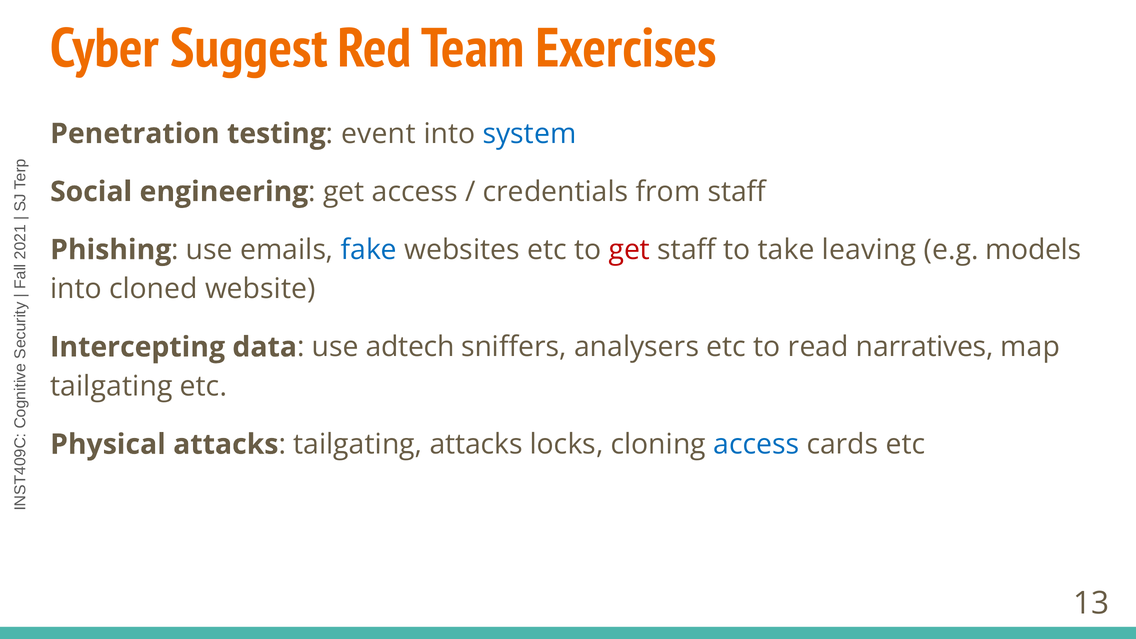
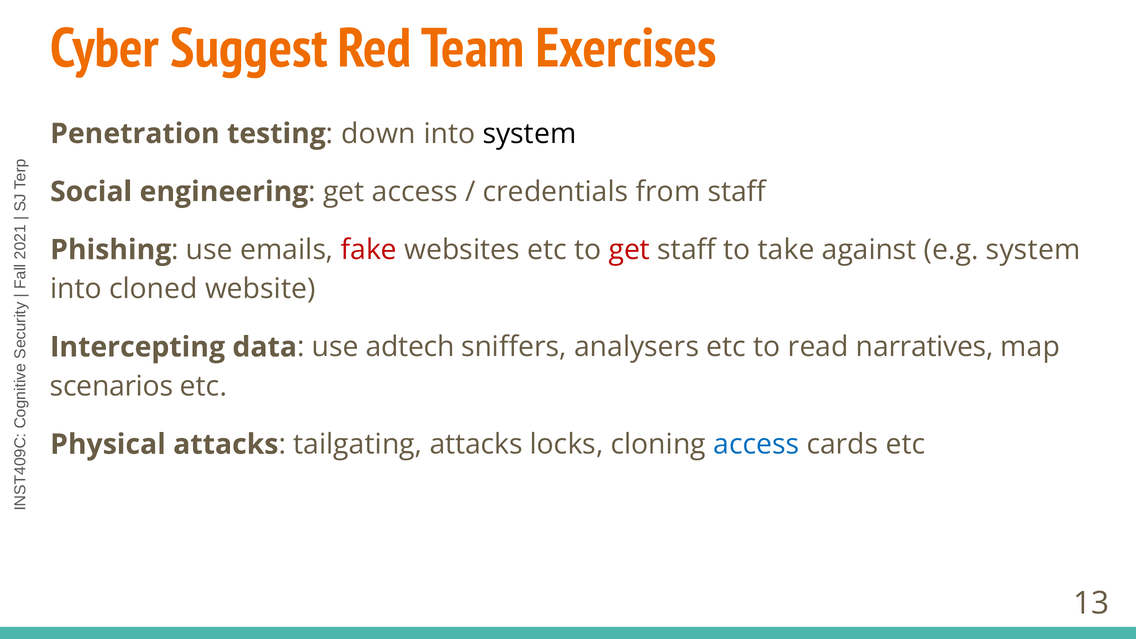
event: event -> down
system at (530, 134) colour: blue -> black
fake colour: blue -> red
leaving: leaving -> against
e.g models: models -> system
tailgating at (111, 386): tailgating -> scenarios
